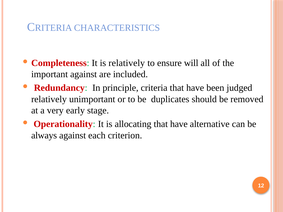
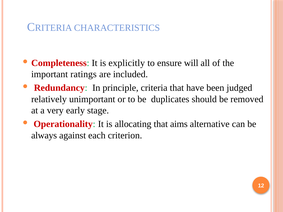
is relatively: relatively -> explicitly
important against: against -> ratings
have at (179, 124): have -> aims
